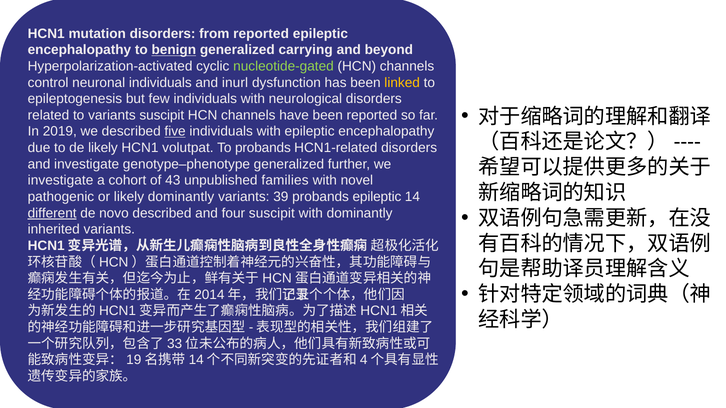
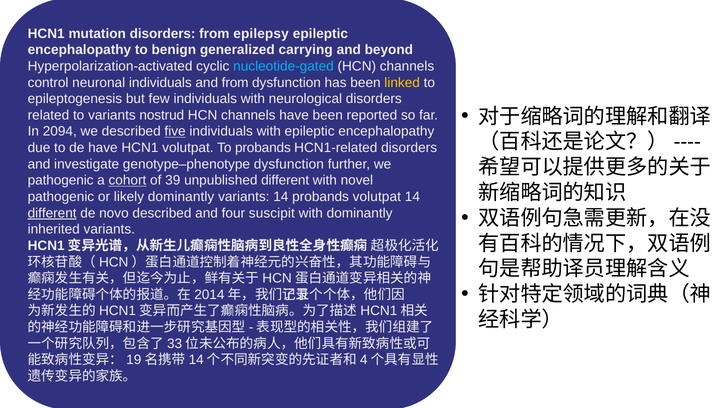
from reported: reported -> epilepsy
benign underline: present -> none
nucleotide-gated colour: light green -> light blue
and inurl: inurl -> from
variants suscipit: suscipit -> nostrud
2019: 2019 -> 2094
de likely: likely -> have
genotype–phenotype generalized: generalized -> dysfunction
investigate at (61, 181): investigate -> pathogenic
cohort underline: none -> present
43: 43 -> 39
unpublished families: families -> different
variants 39: 39 -> 14
probands epileptic: epileptic -> volutpat
